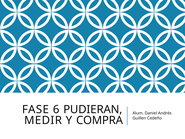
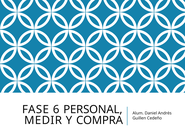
PUDIERAN: PUDIERAN -> PERSONAL
